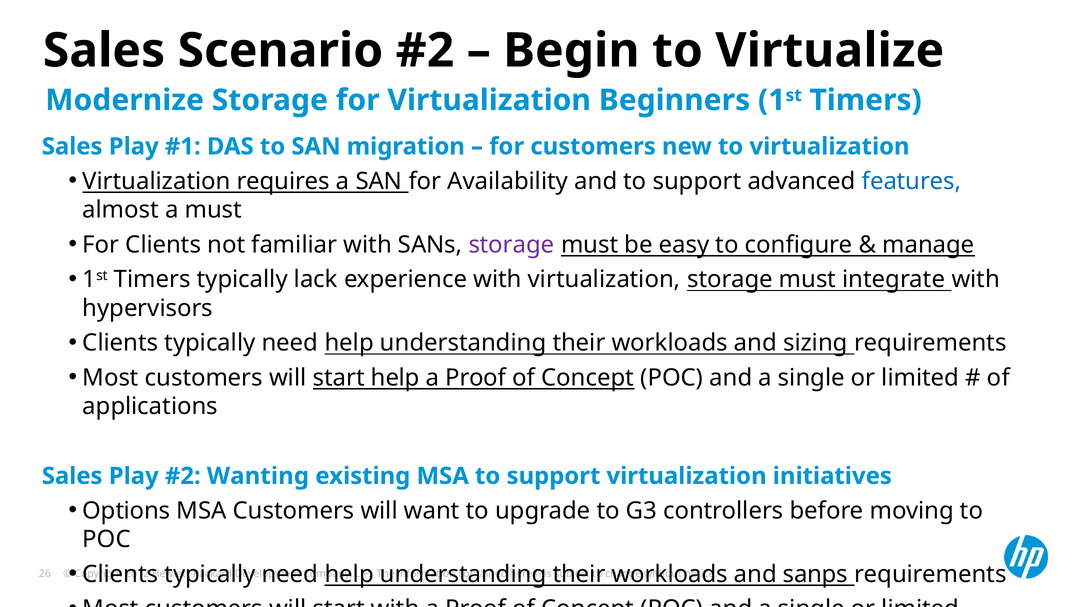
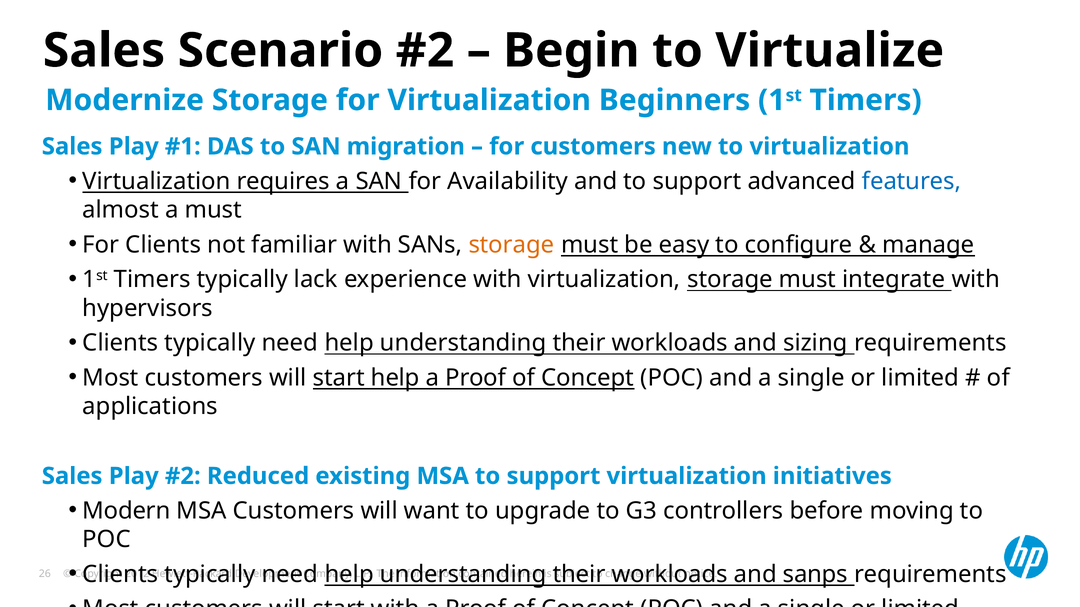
storage at (511, 245) colour: purple -> orange
Wanting: Wanting -> Reduced
Options at (126, 511): Options -> Modern
